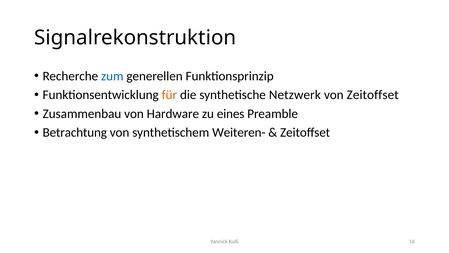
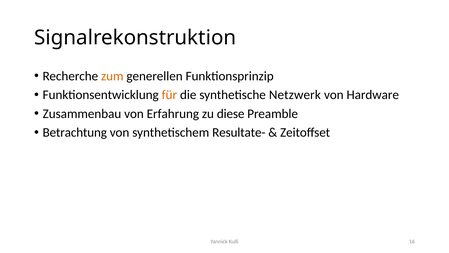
zum colour: blue -> orange
von Zeitoffset: Zeitoffset -> Hardware
Hardware: Hardware -> Erfahrung
eines: eines -> diese
Weiteren-: Weiteren- -> Resultate-
